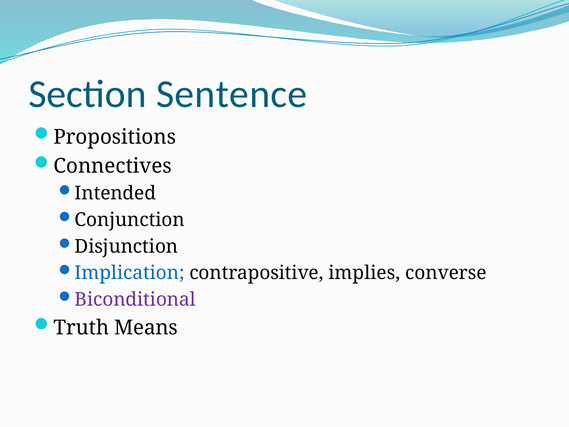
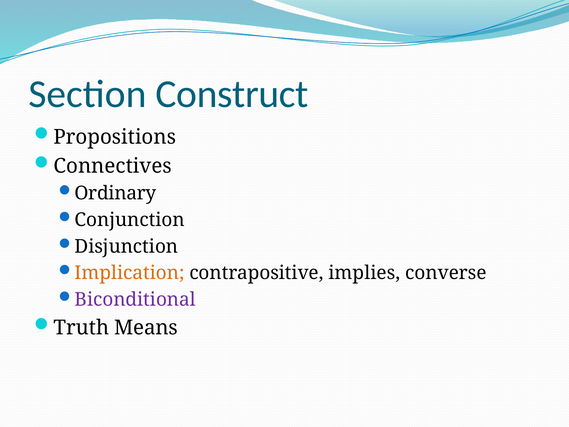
Sentence: Sentence -> Construct
Intended: Intended -> Ordinary
Implication colour: blue -> orange
